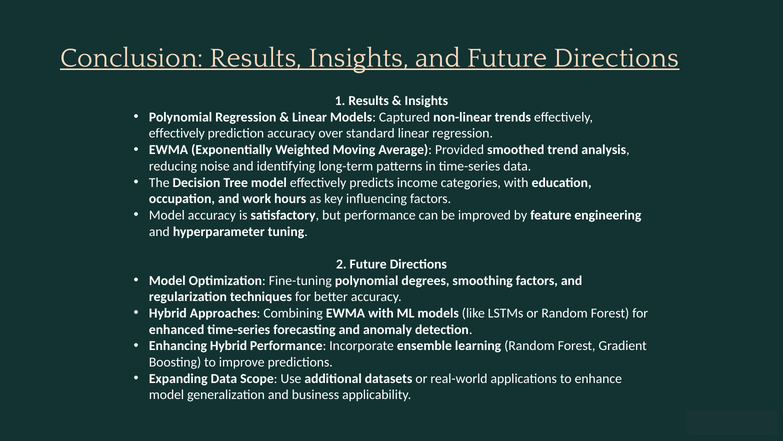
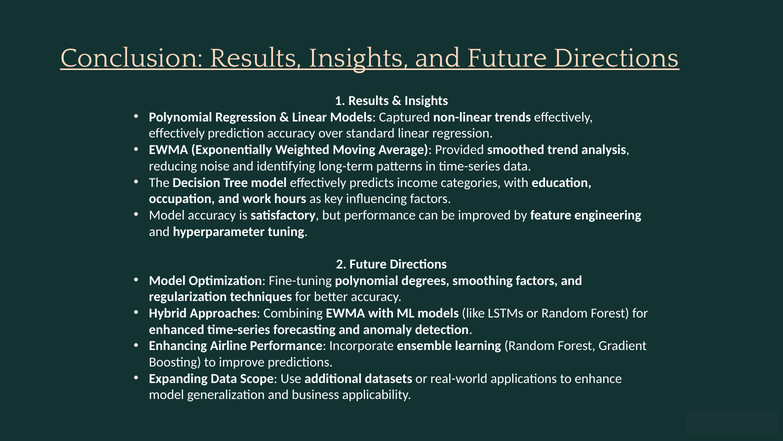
Enhancing Hybrid: Hybrid -> Airline
